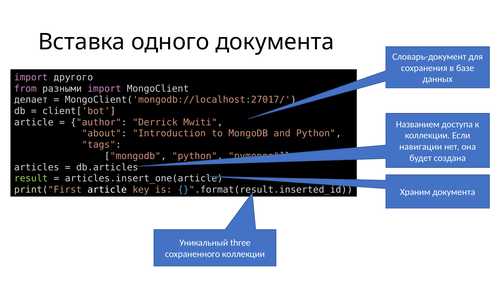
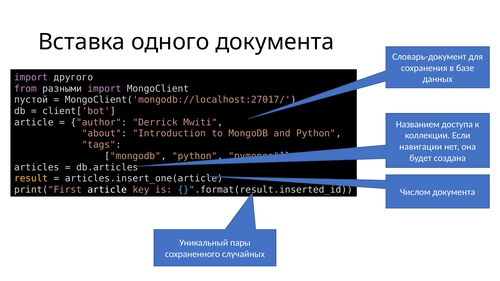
делает: делает -> пустой
result colour: light green -> yellow
Храним: Храним -> Числом
three: three -> пары
сохраненного коллекции: коллекции -> случайных
